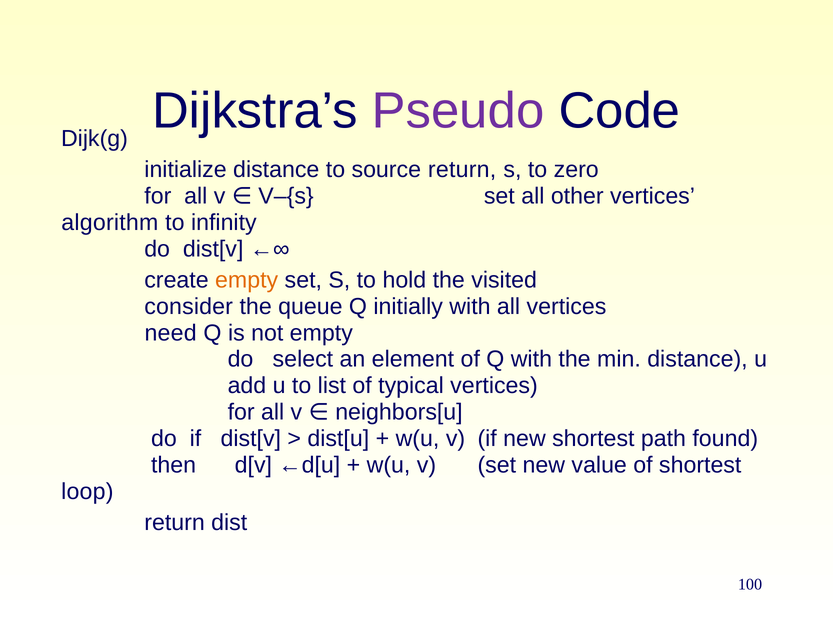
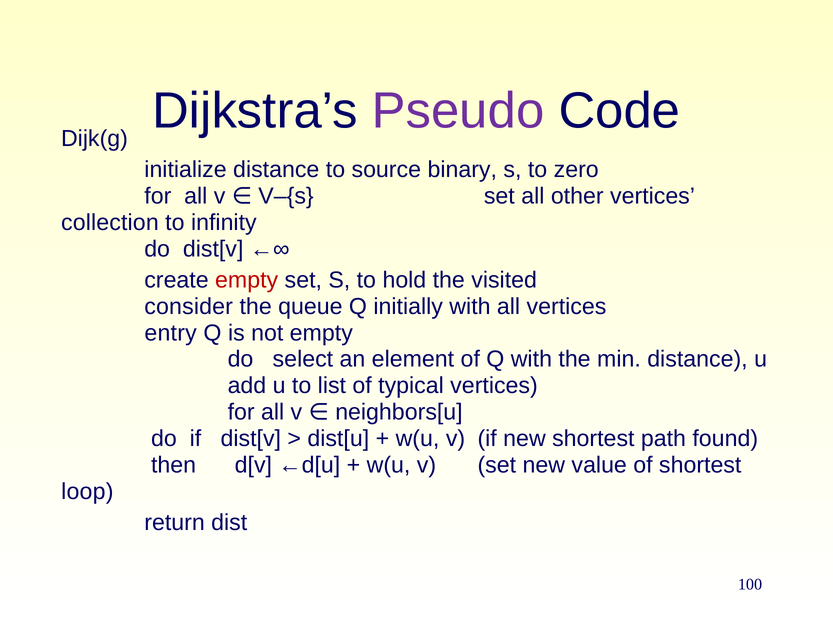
source return: return -> binary
algorithm: algorithm -> collection
empty at (247, 280) colour: orange -> red
need: need -> entry
